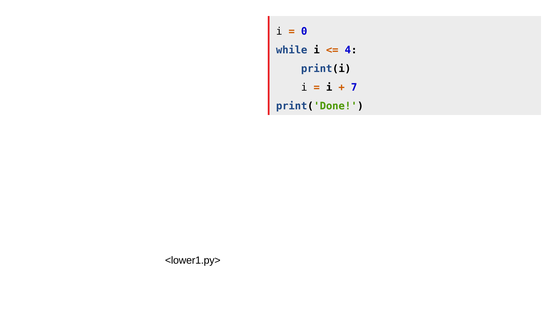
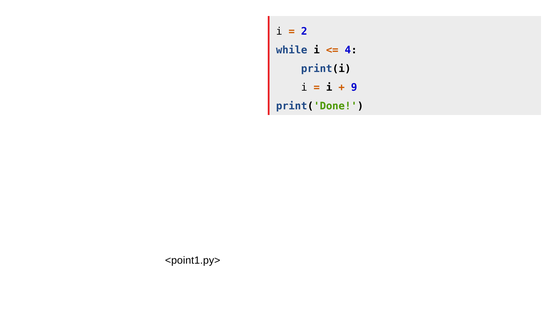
0: 0 -> 2
7: 7 -> 9
<lower1.py>: <lower1.py> -> <point1.py>
